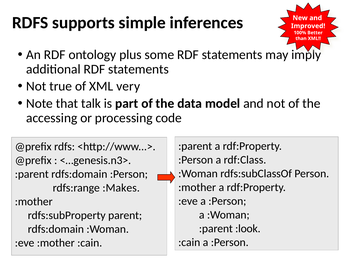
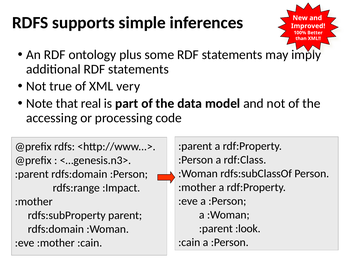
talk: talk -> real
:Makes: :Makes -> :Impact
